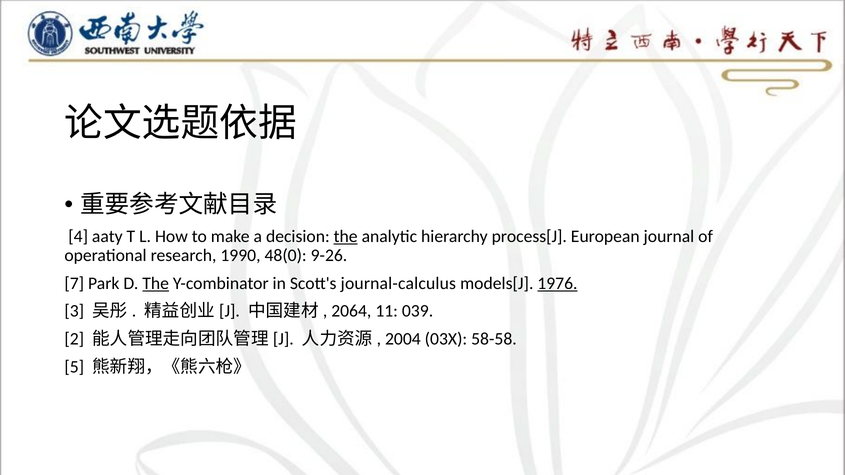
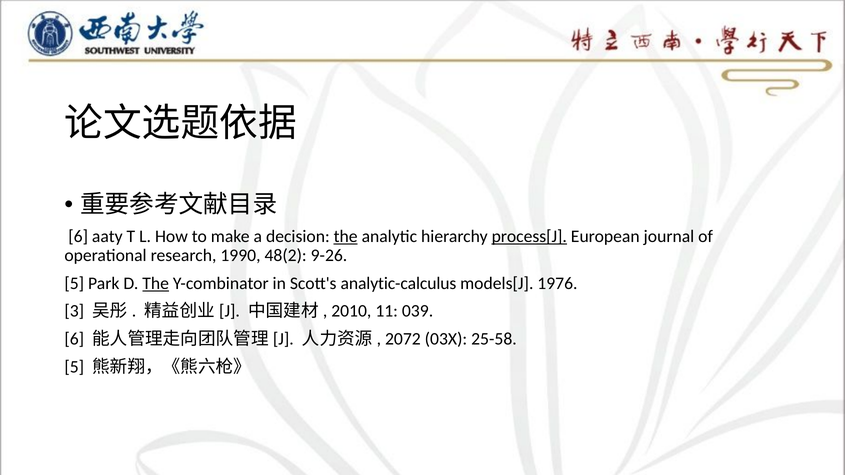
4 at (78, 237): 4 -> 6
process[J underline: none -> present
48(0: 48(0 -> 48(2
7 at (74, 284): 7 -> 5
journal-calculus: journal-calculus -> analytic-calculus
1976 underline: present -> none
2064: 2064 -> 2010
2 at (74, 339): 2 -> 6
2004: 2004 -> 2072
58-58: 58-58 -> 25-58
